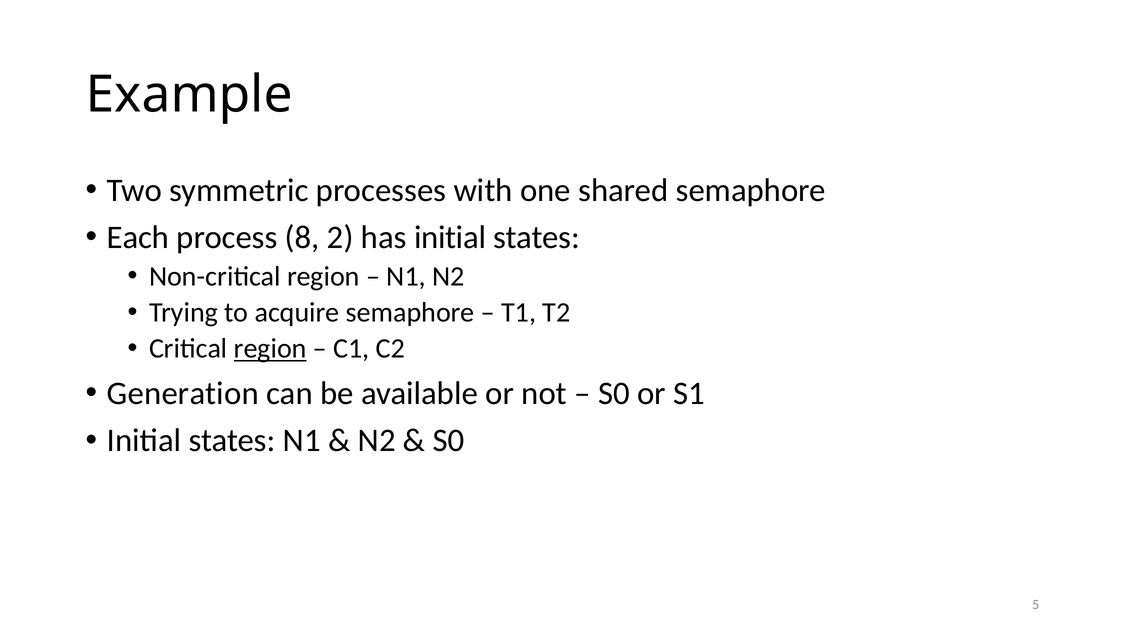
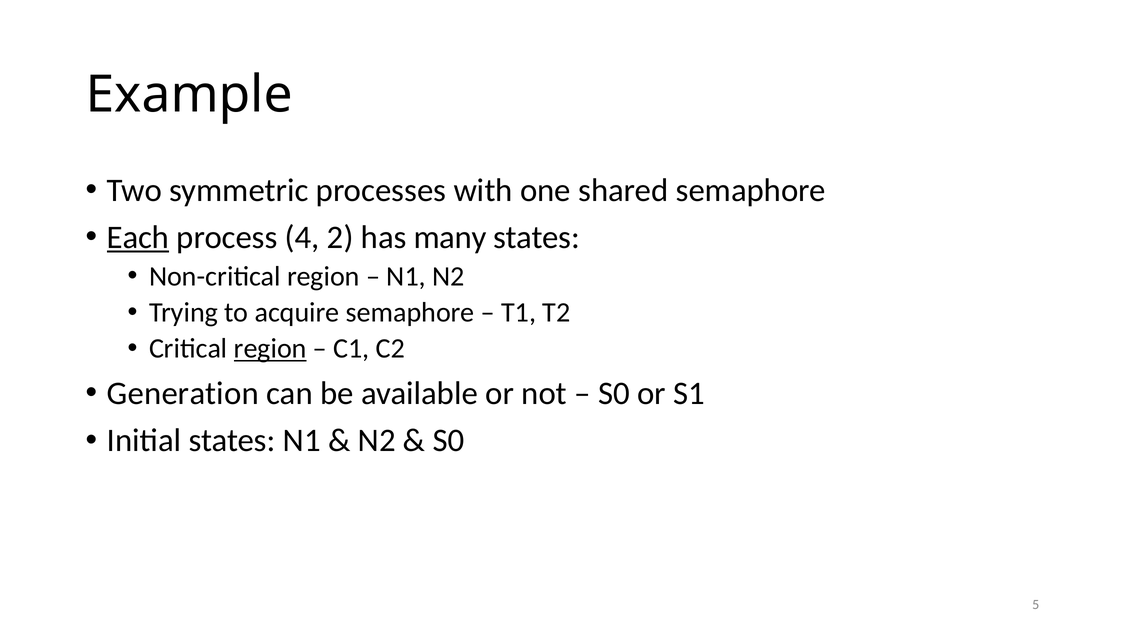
Each underline: none -> present
8: 8 -> 4
has initial: initial -> many
